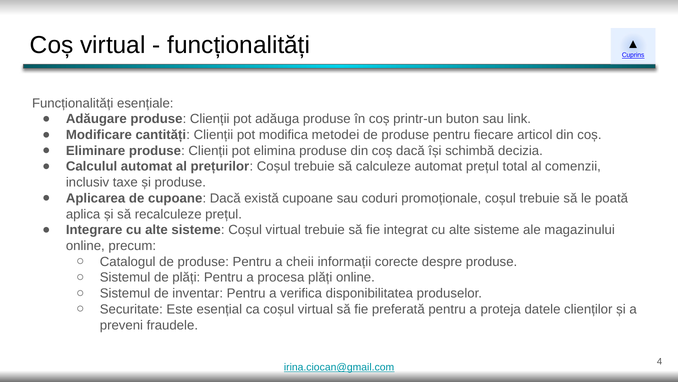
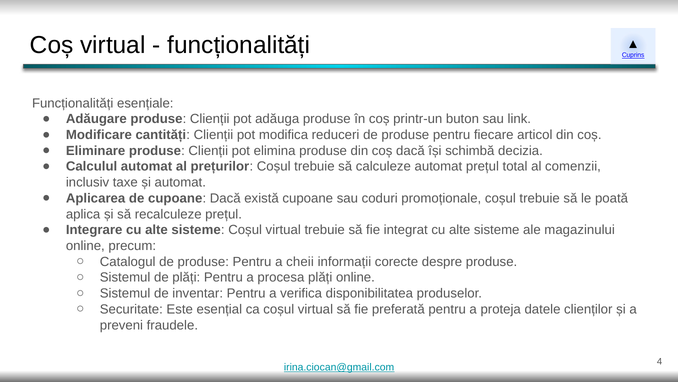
metodei: metodei -> reduceri
și produse: produse -> automat
